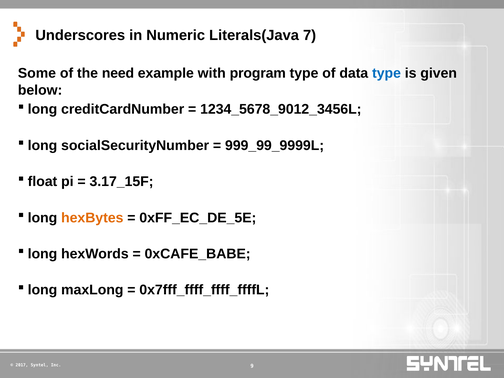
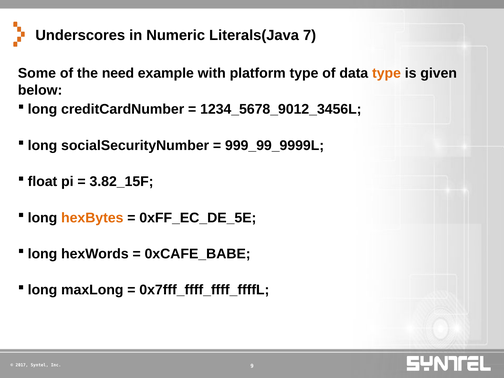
program: program -> platform
type at (387, 73) colour: blue -> orange
3.17_15F: 3.17_15F -> 3.82_15F
